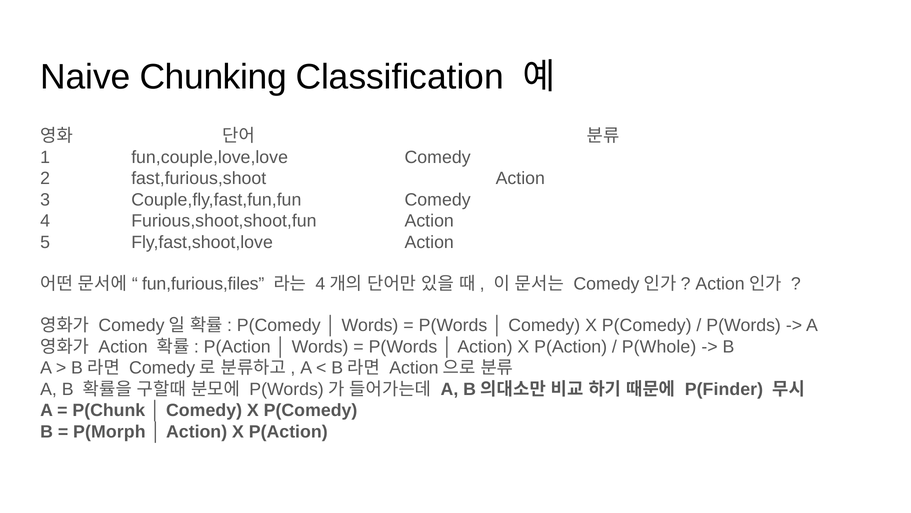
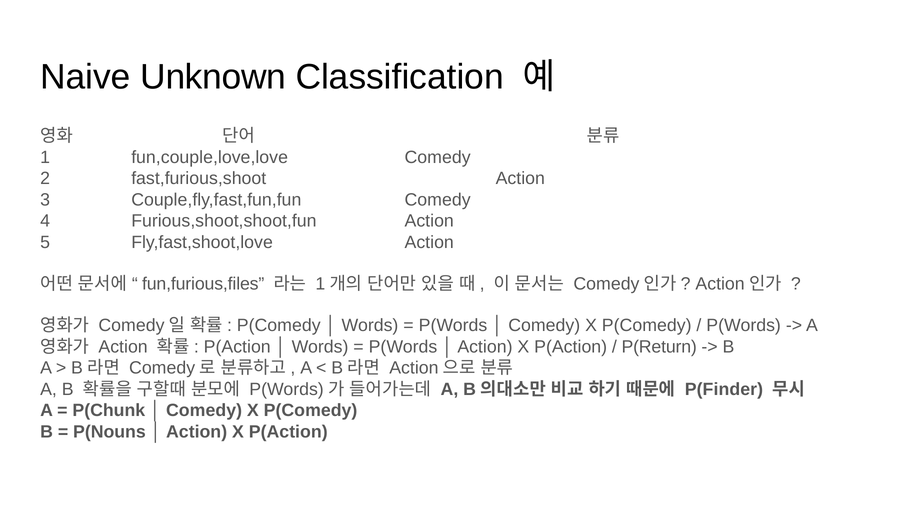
Chunking: Chunking -> Unknown
4 at (320, 284): 4 -> 1
P(Whole: P(Whole -> P(Return
P(Morph: P(Morph -> P(Nouns
